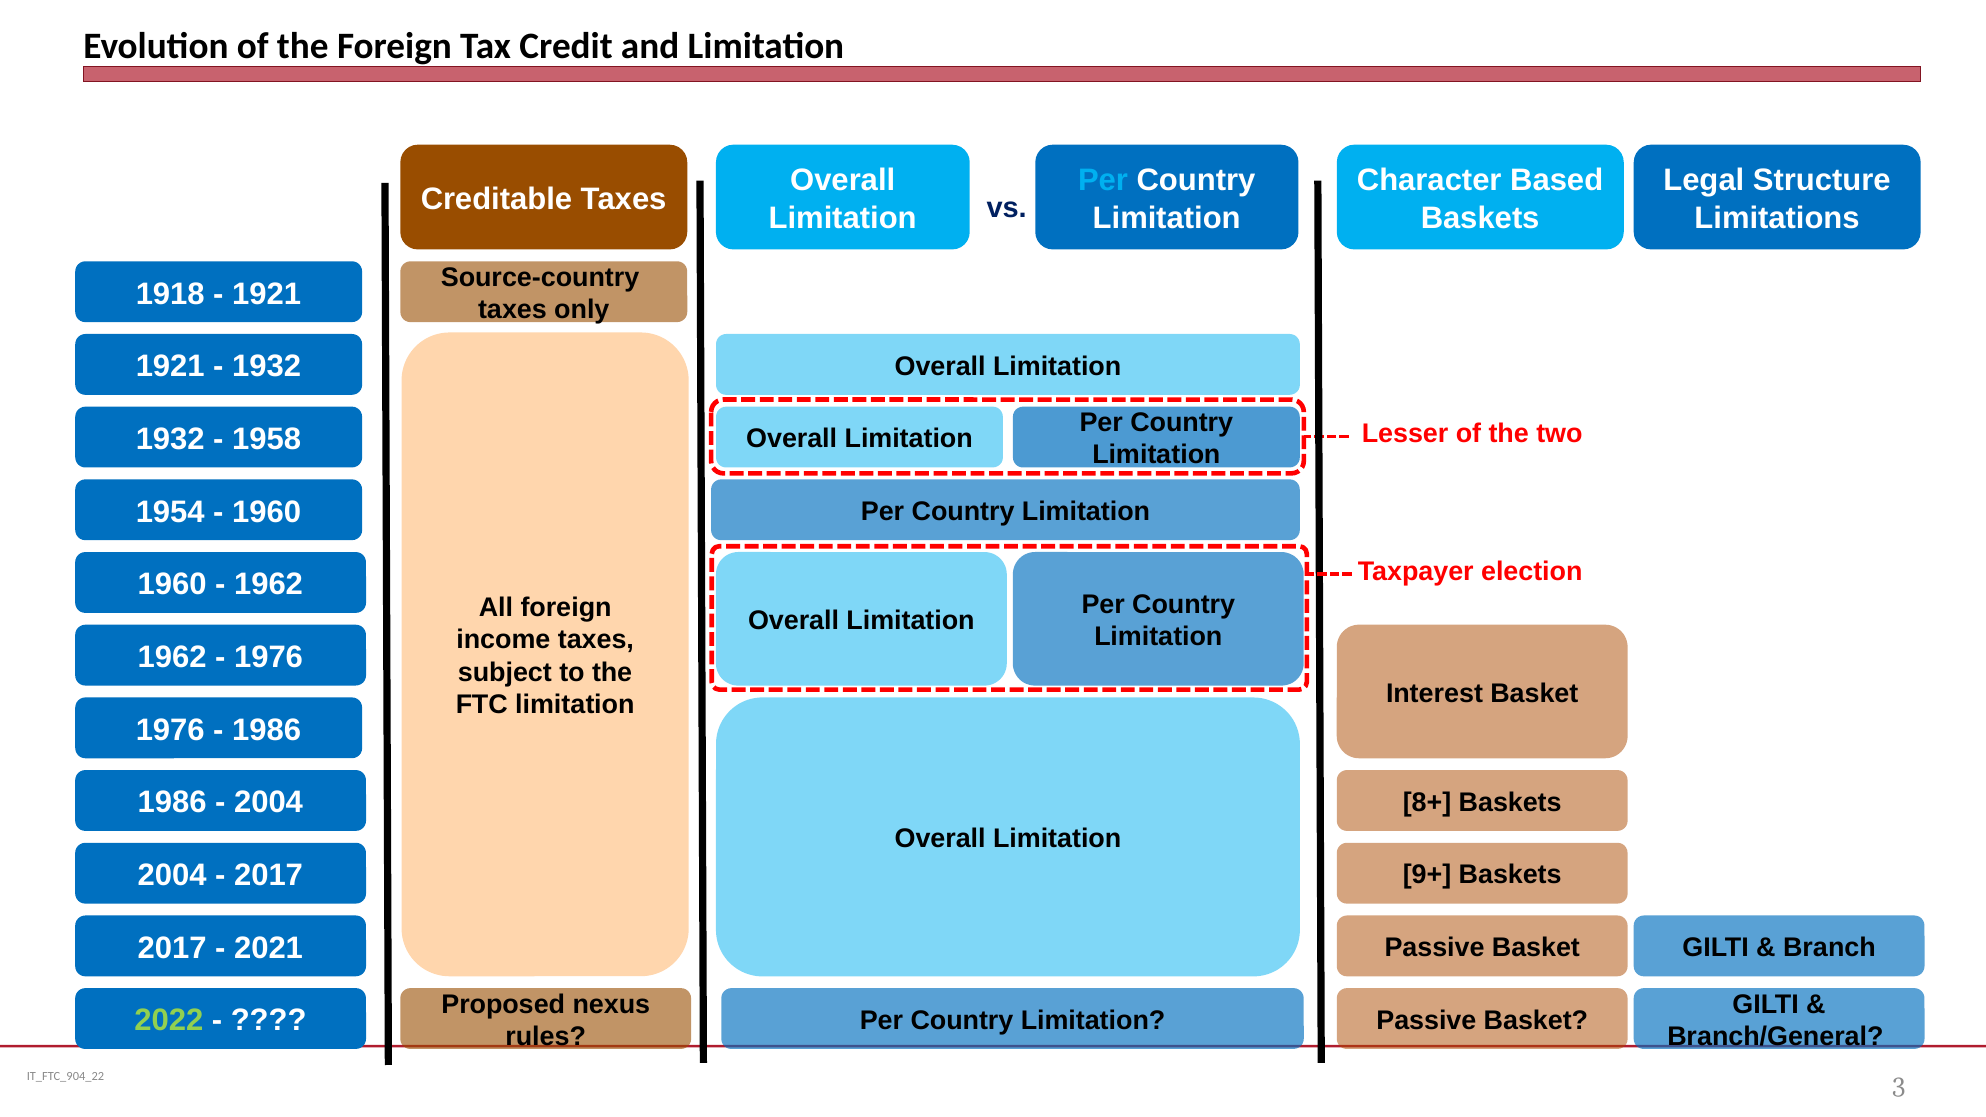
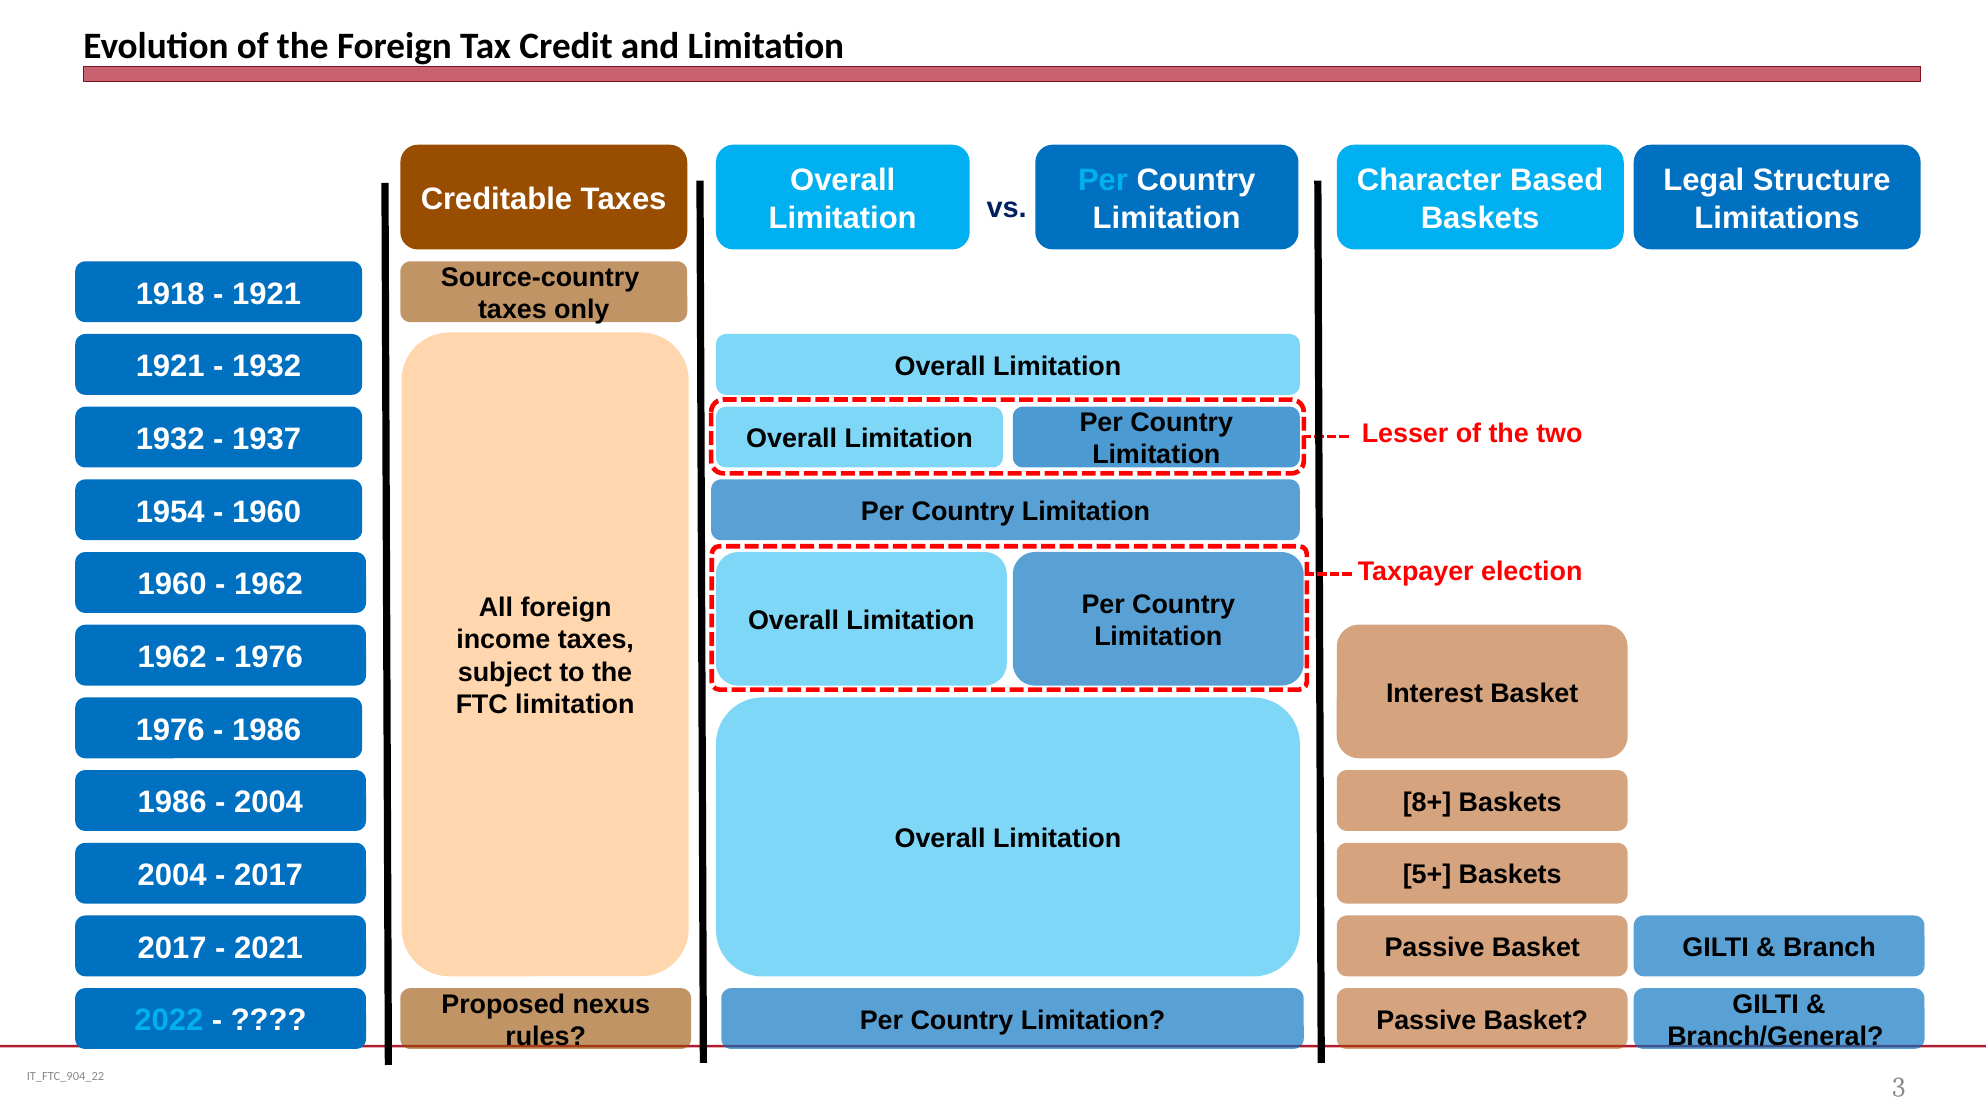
1958: 1958 -> 1937
9+: 9+ -> 5+
2022 colour: light green -> light blue
